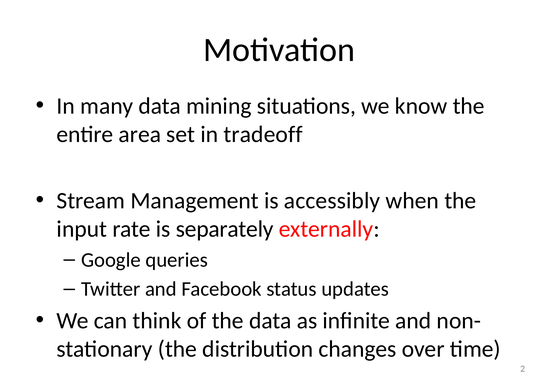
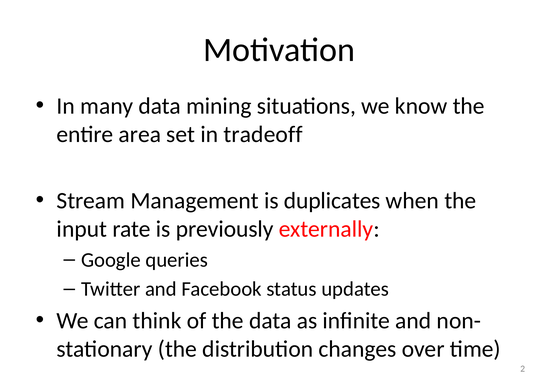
accessibly: accessibly -> duplicates
separately: separately -> previously
